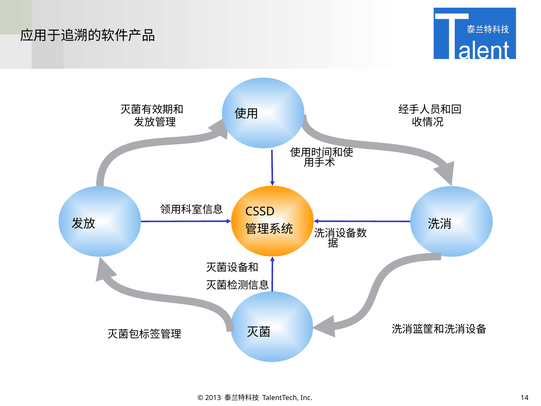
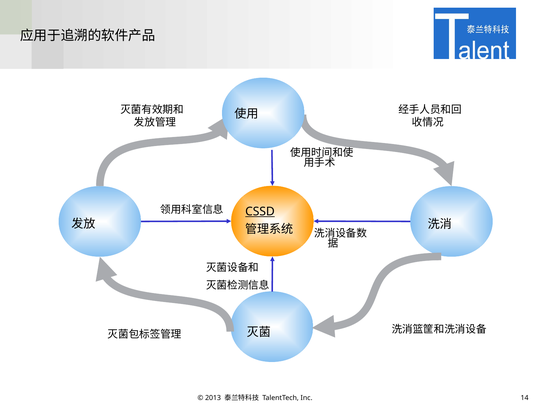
CSSD underline: none -> present
